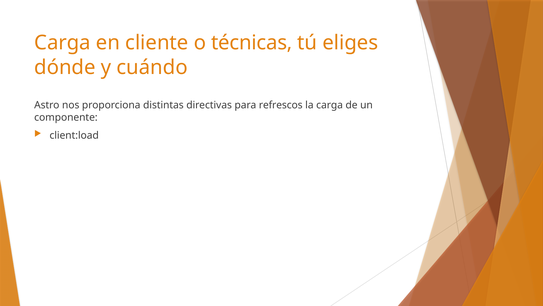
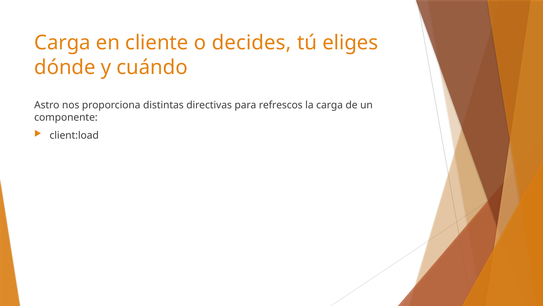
técnicas: técnicas -> decides
